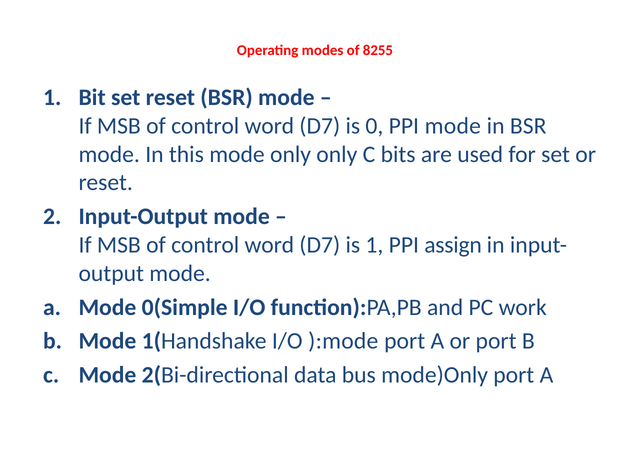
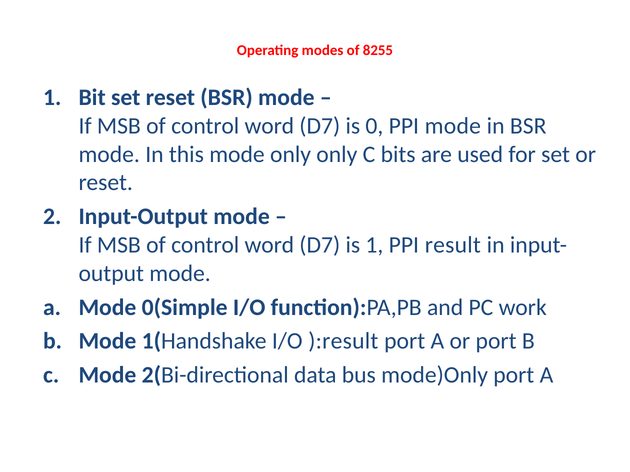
assign: assign -> result
):mode: ):mode -> ):result
